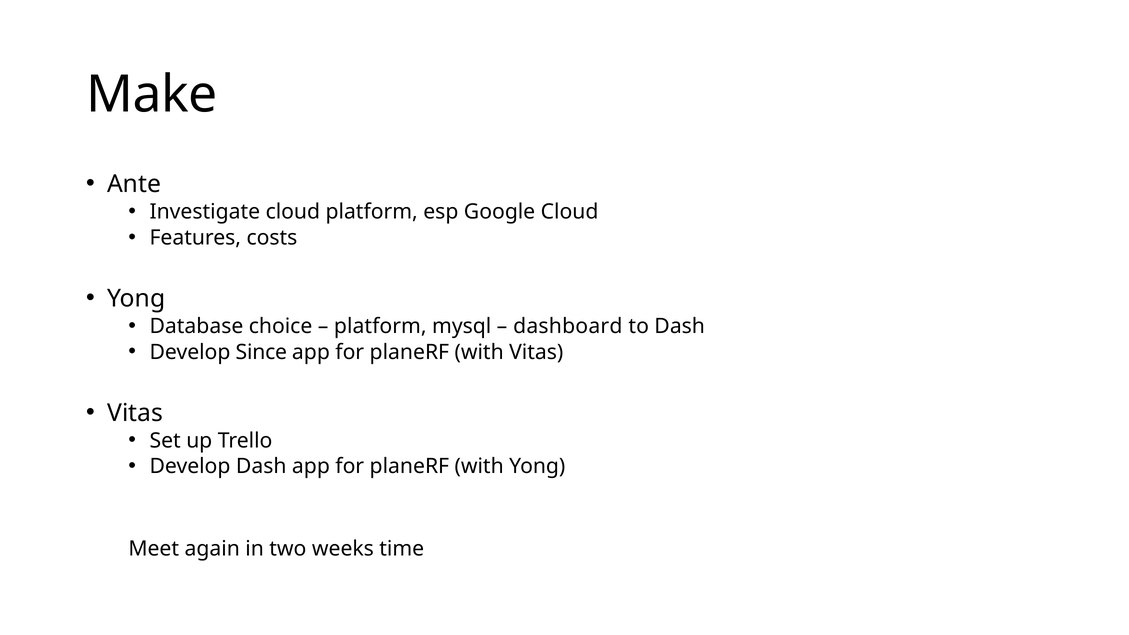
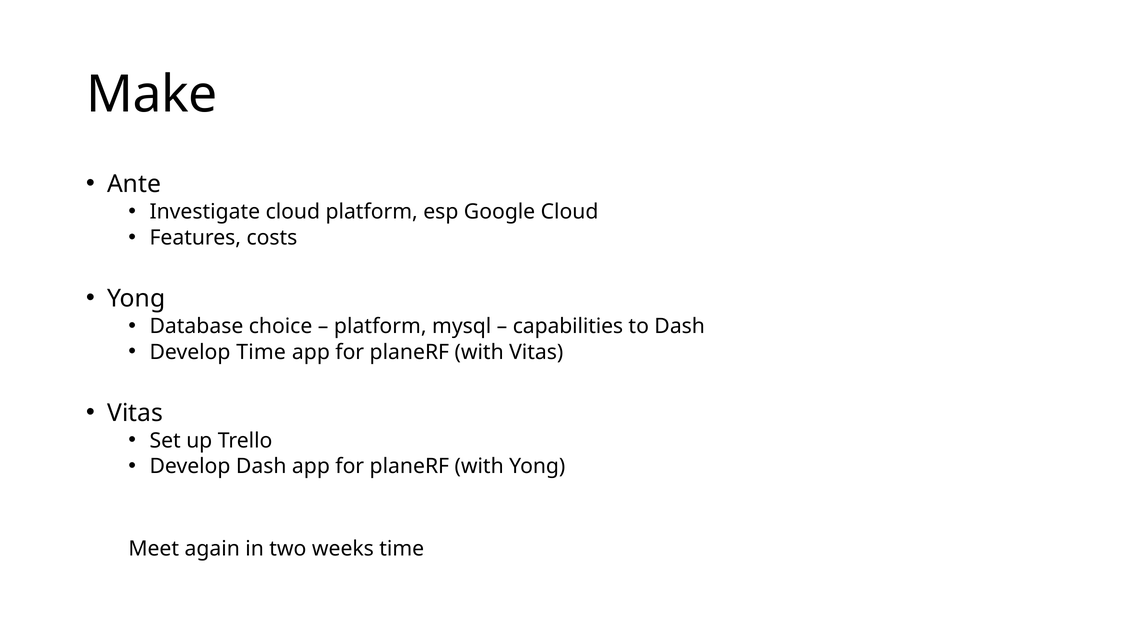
dashboard: dashboard -> capabilities
Develop Since: Since -> Time
